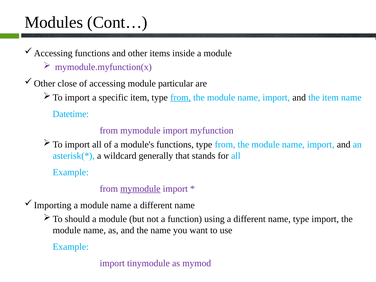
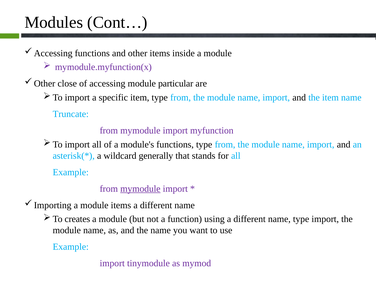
from at (181, 98) underline: present -> none
Datetime: Datetime -> Truncate
a module name: name -> items
should: should -> creates
